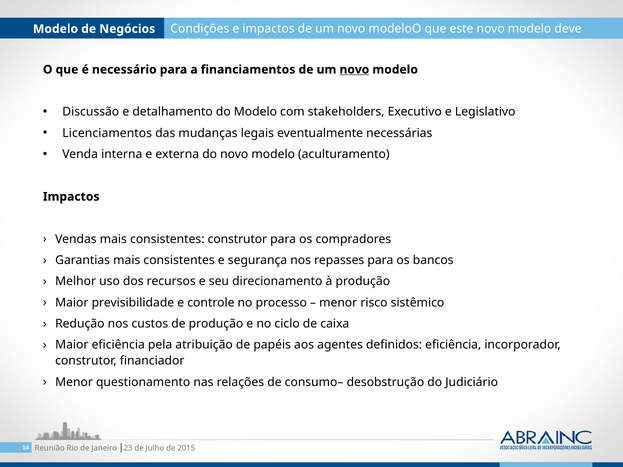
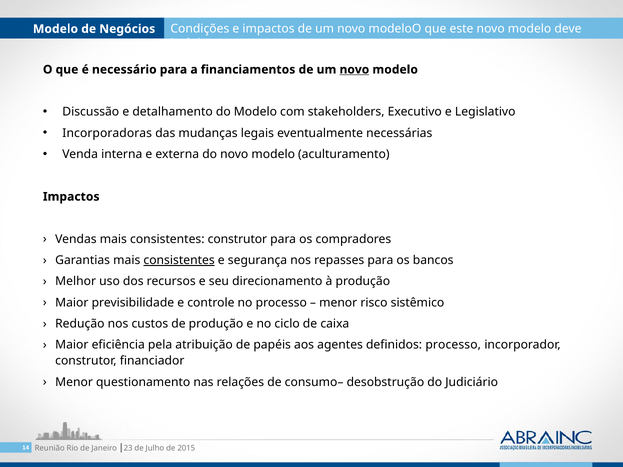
Licenciamentos: Licenciamentos -> Incorporadoras
consistentes at (179, 260) underline: none -> present
definidos eficiência: eficiência -> processo
